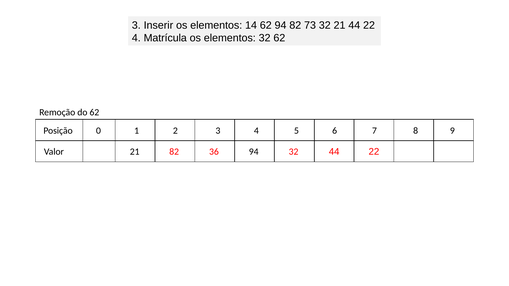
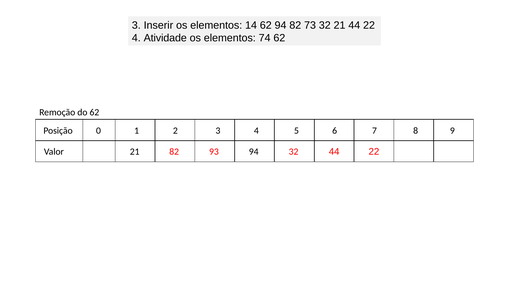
Matrícula: Matrícula -> Atividade
elementos 32: 32 -> 74
36: 36 -> 93
